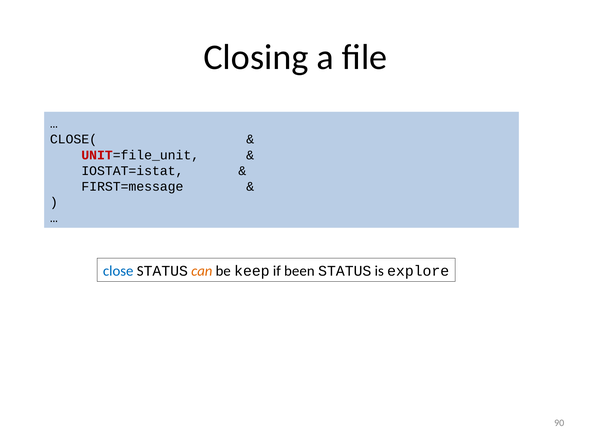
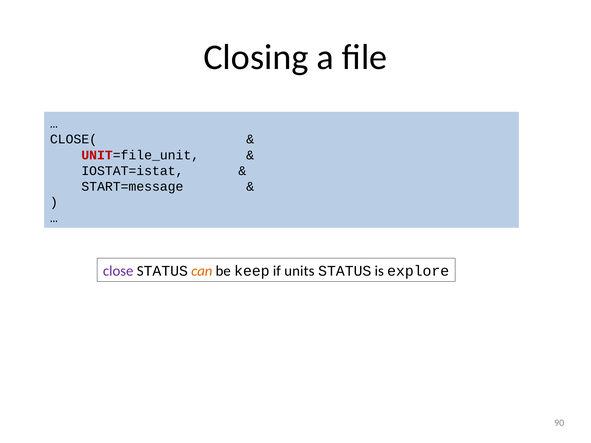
FIRST=message: FIRST=message -> START=message
close colour: blue -> purple
been: been -> units
